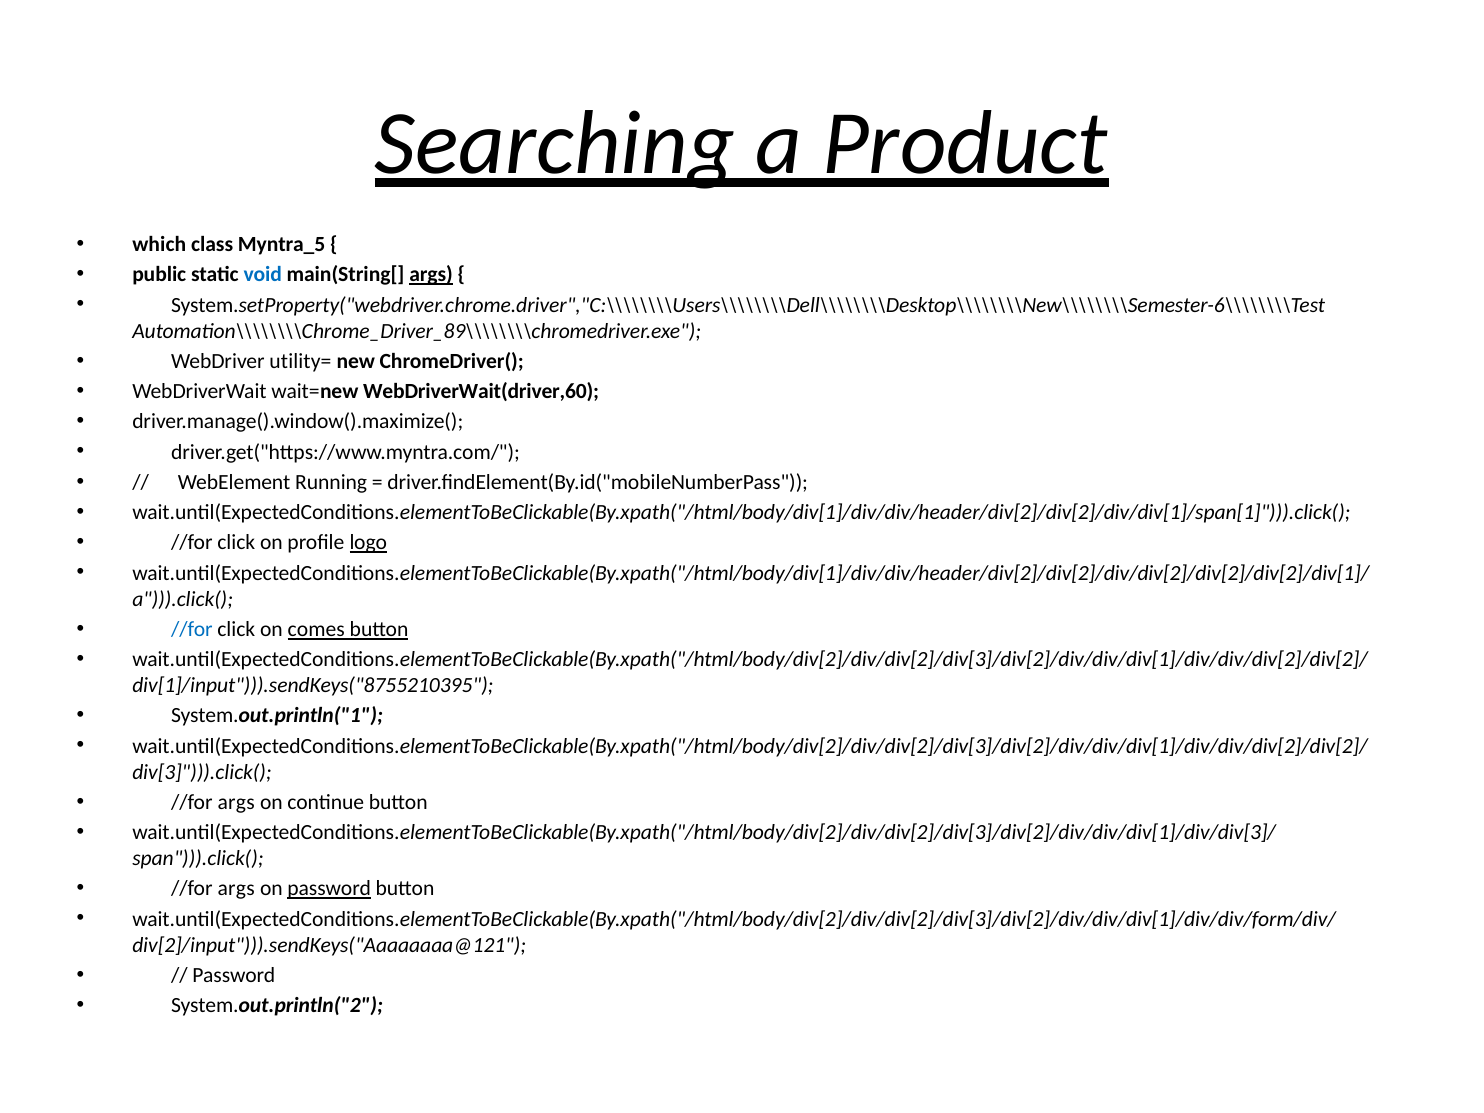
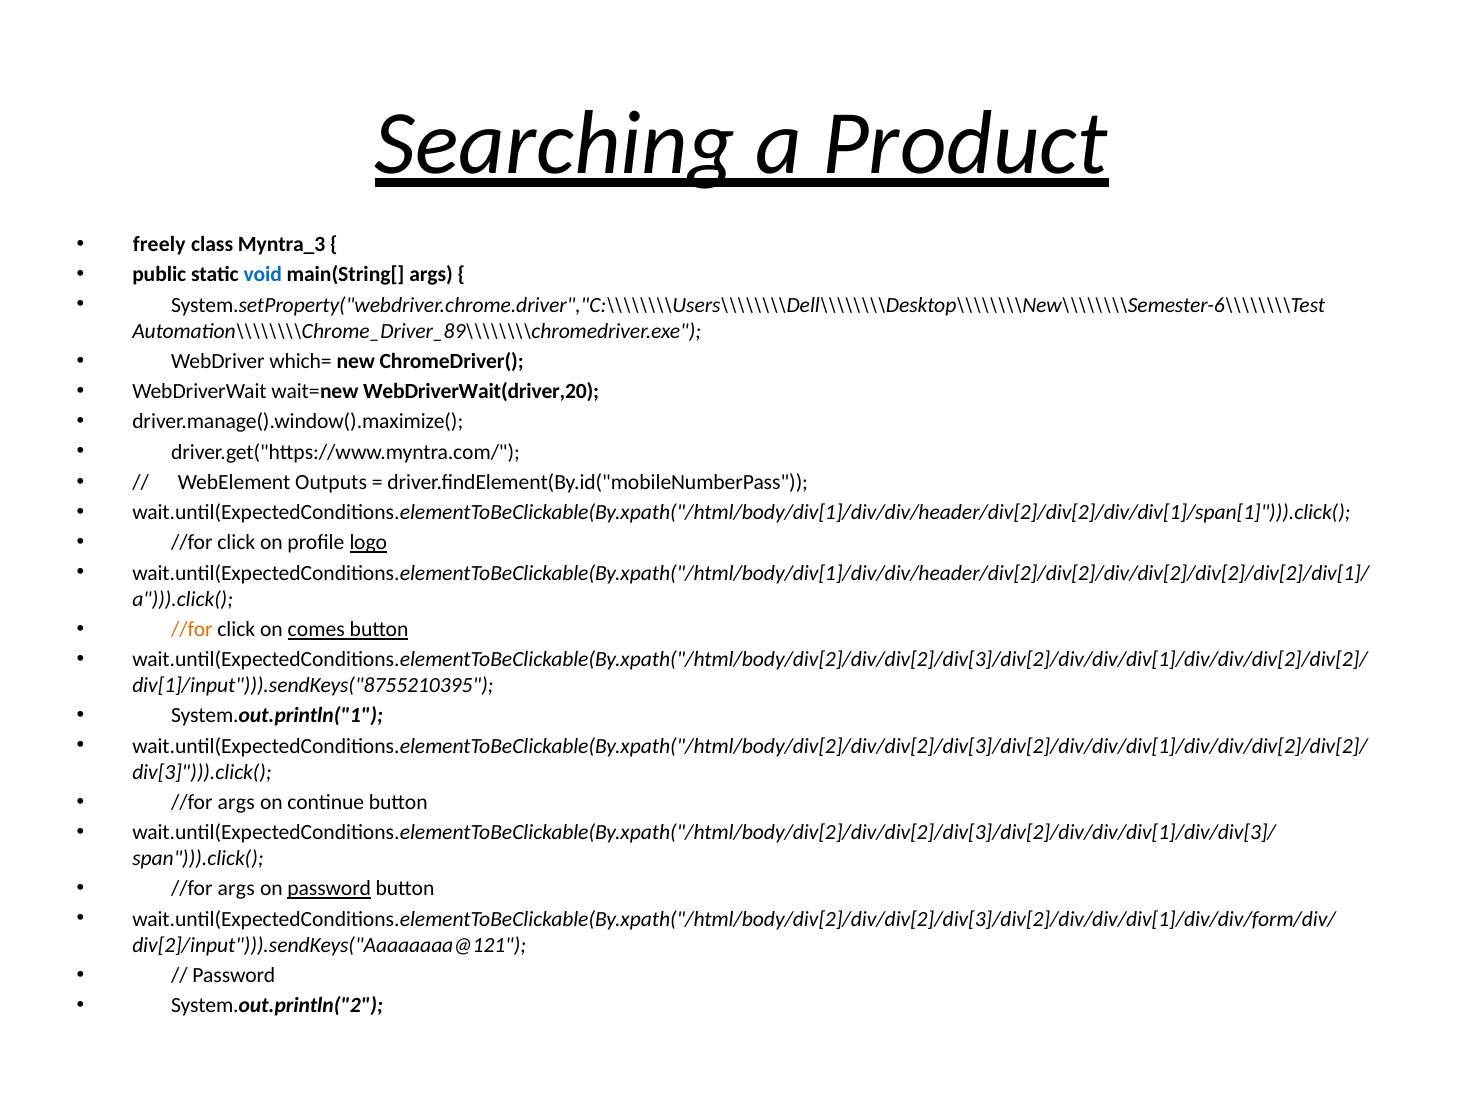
which: which -> freely
Myntra_5: Myntra_5 -> Myntra_3
args at (431, 275) underline: present -> none
utility=: utility= -> which=
WebDriverWait(driver,60: WebDriverWait(driver,60 -> WebDriverWait(driver,20
Running: Running -> Outputs
//for at (192, 629) colour: blue -> orange
